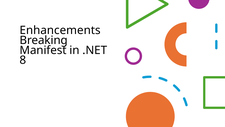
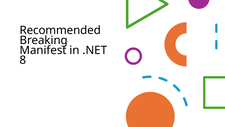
Enhancements: Enhancements -> Recommended
